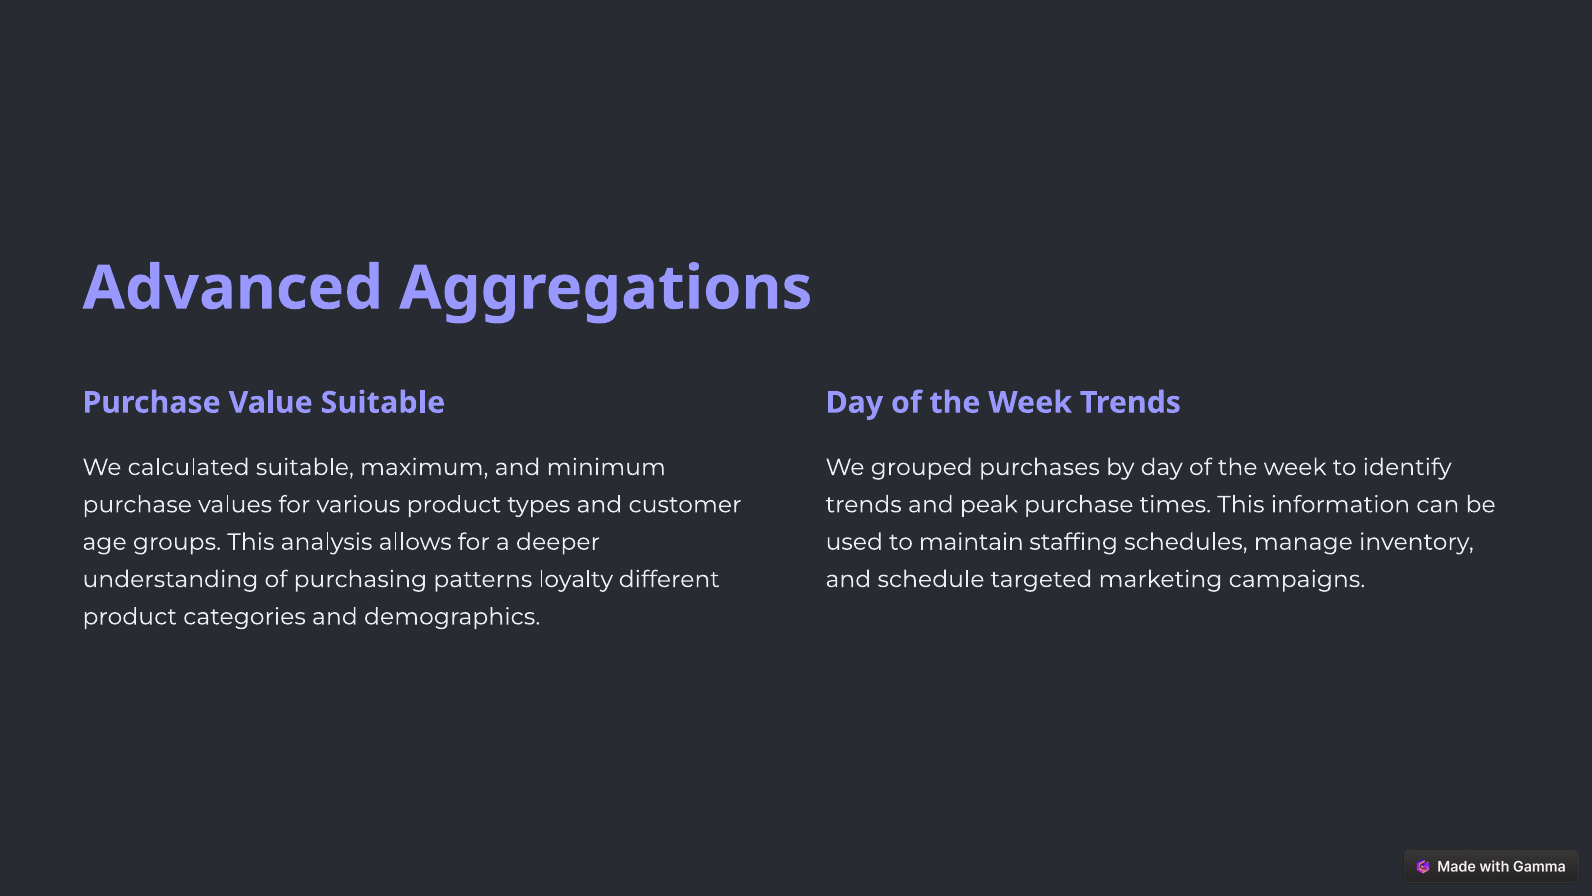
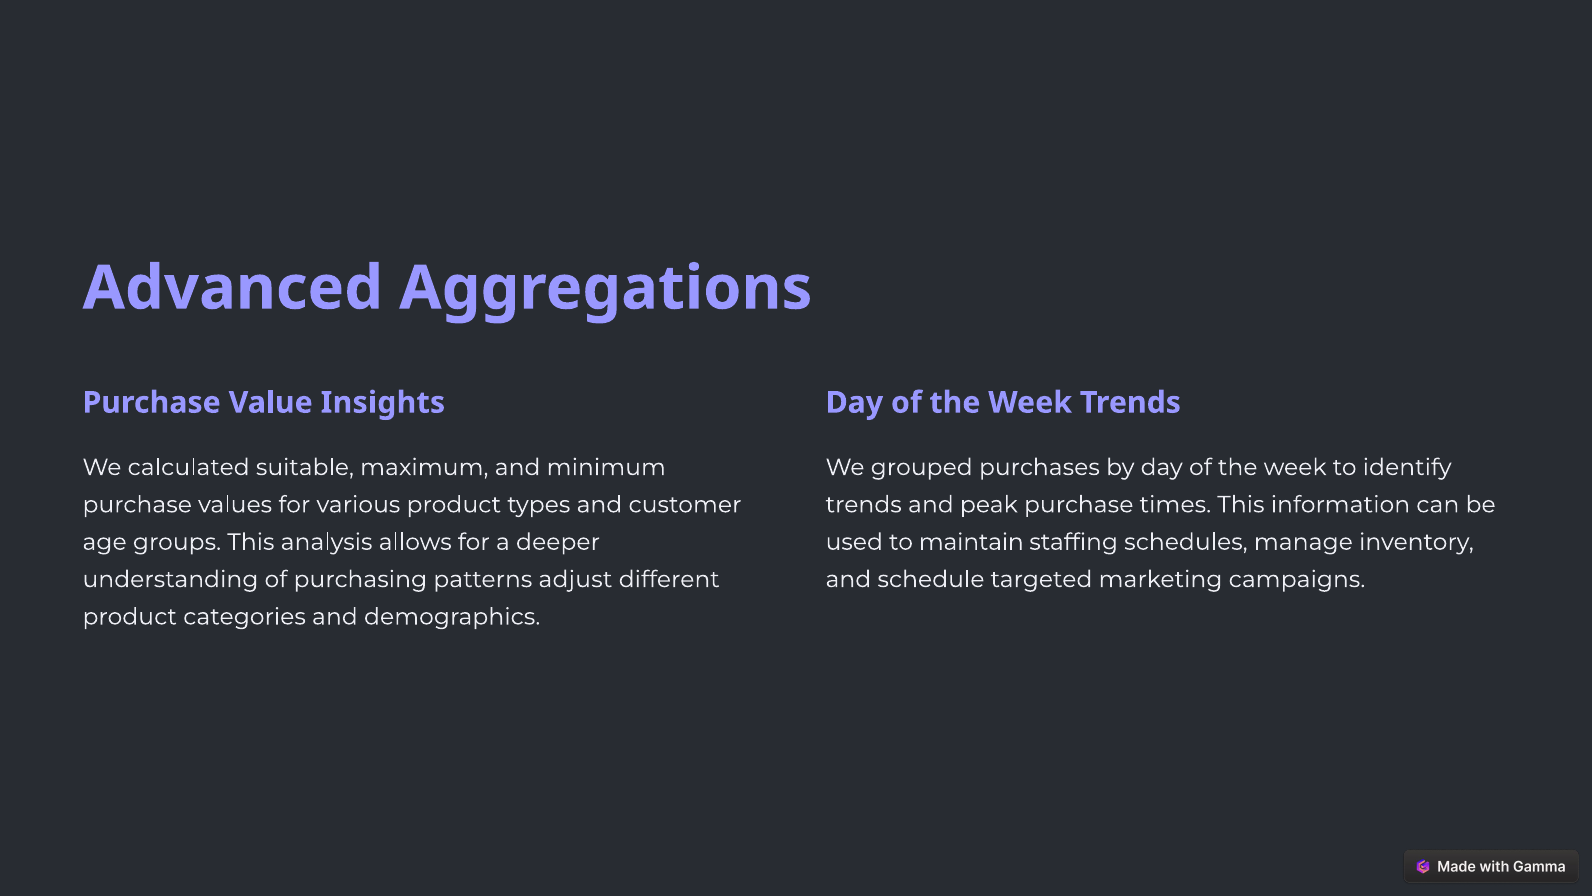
Value Suitable: Suitable -> Insights
loyalty: loyalty -> adjust
